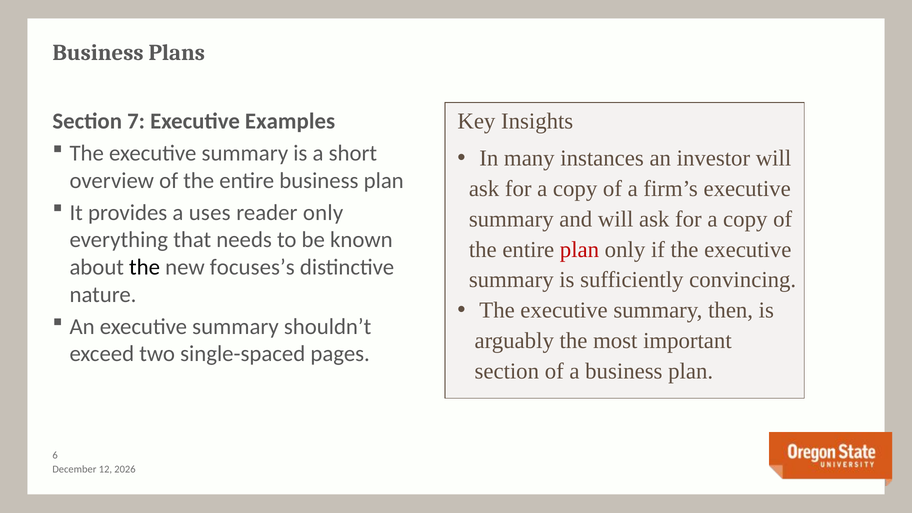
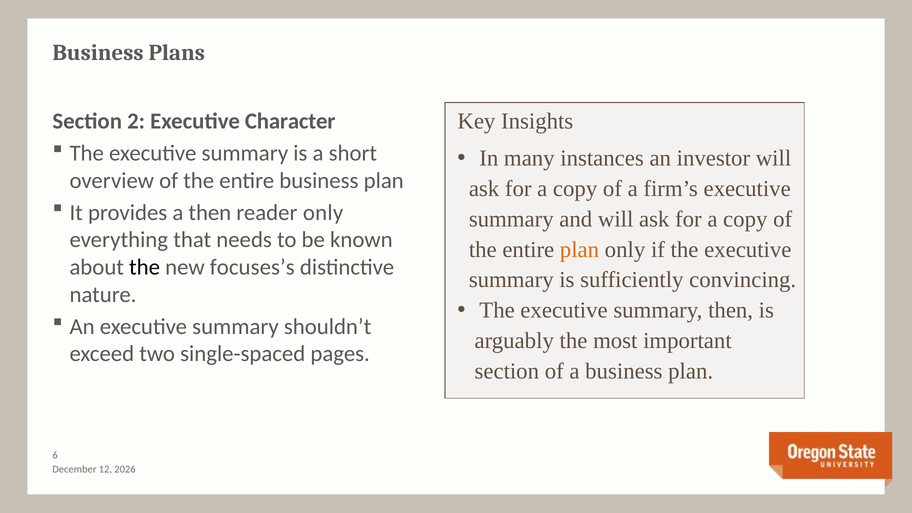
7: 7 -> 2
Examples: Examples -> Character
a uses: uses -> then
plan at (579, 249) colour: red -> orange
